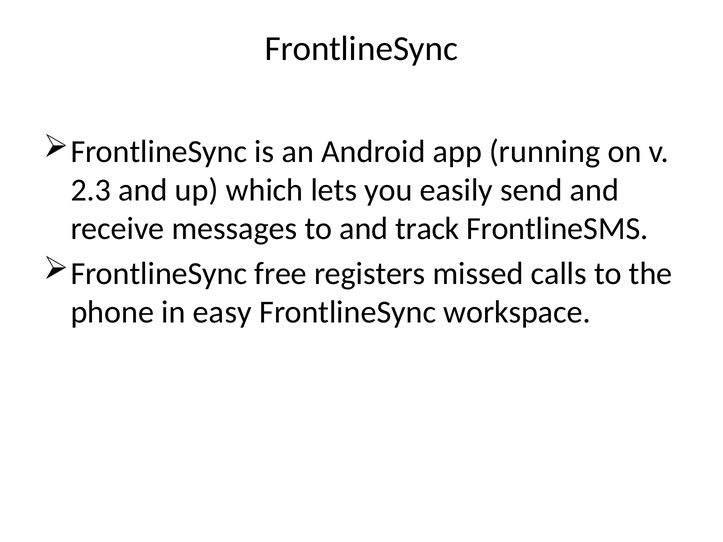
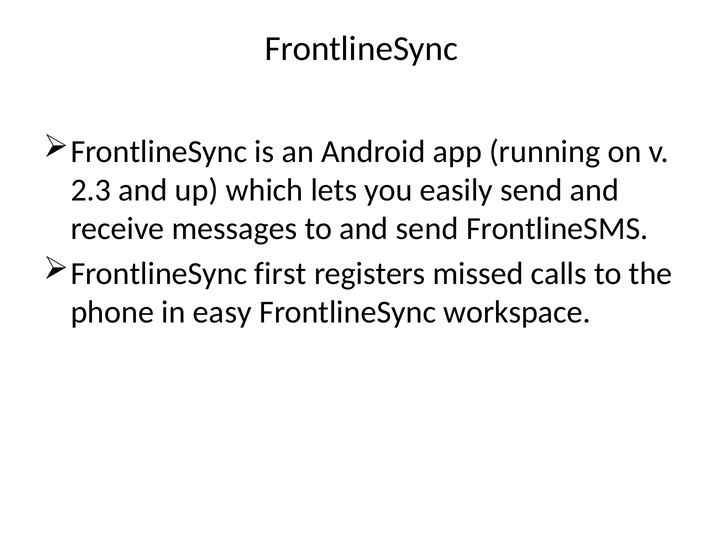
and track: track -> send
free: free -> first
